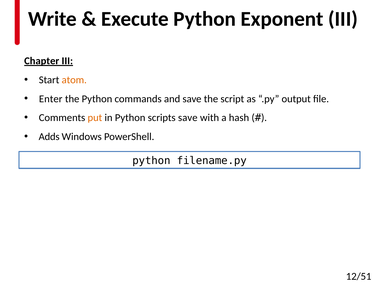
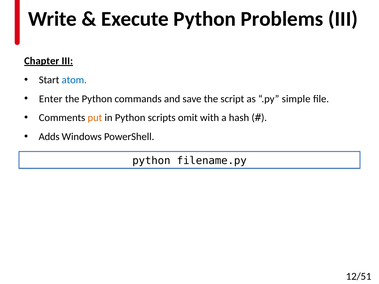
Exponent: Exponent -> Problems
atom colour: orange -> blue
output: output -> simple
scripts save: save -> omit
